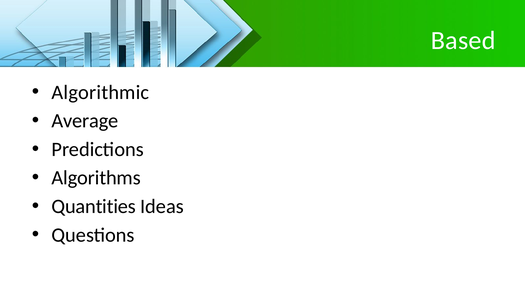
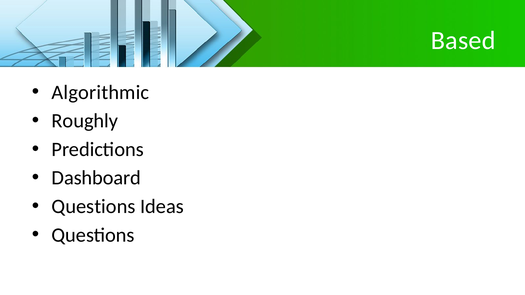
Average: Average -> Roughly
Algorithms: Algorithms -> Dashboard
Quantities at (94, 207): Quantities -> Questions
